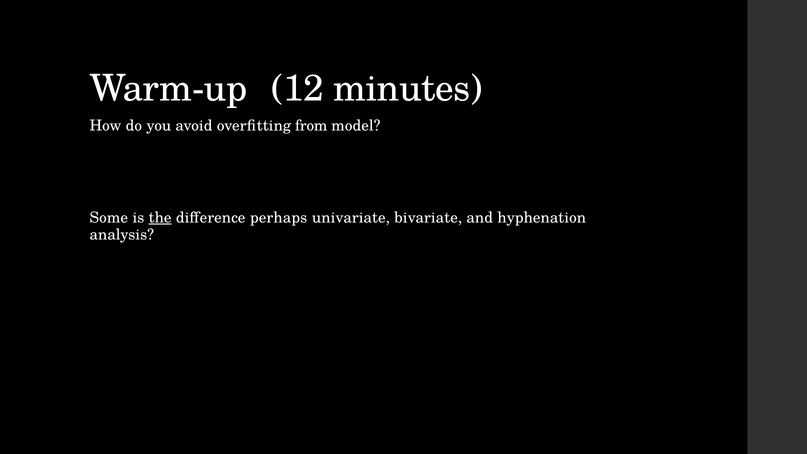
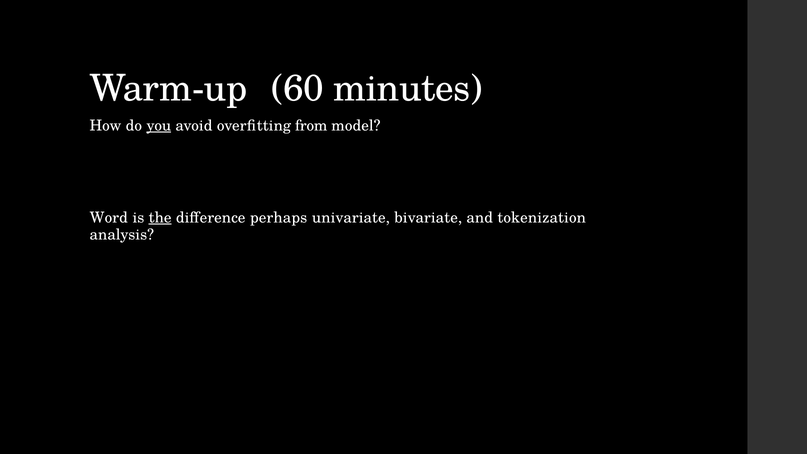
12: 12 -> 60
you underline: none -> present
Some: Some -> Word
hyphenation: hyphenation -> tokenization
